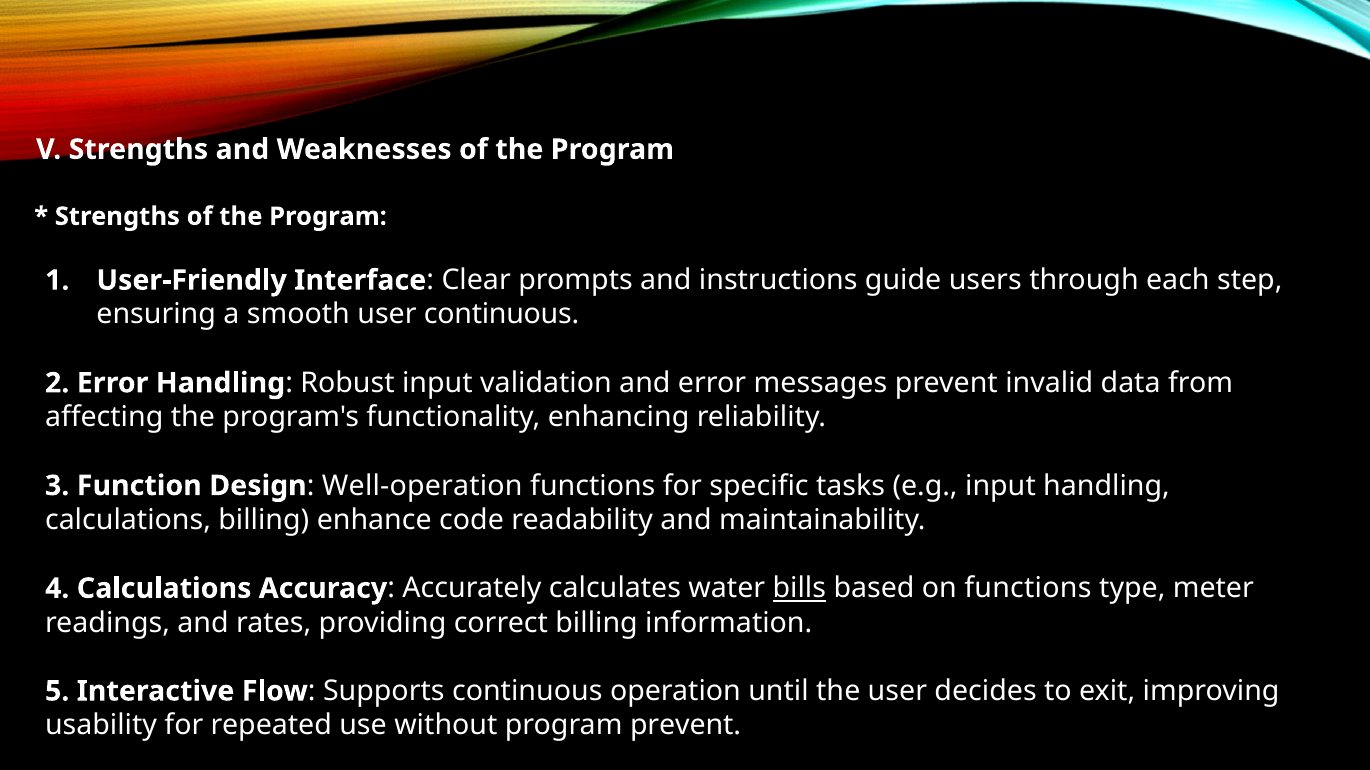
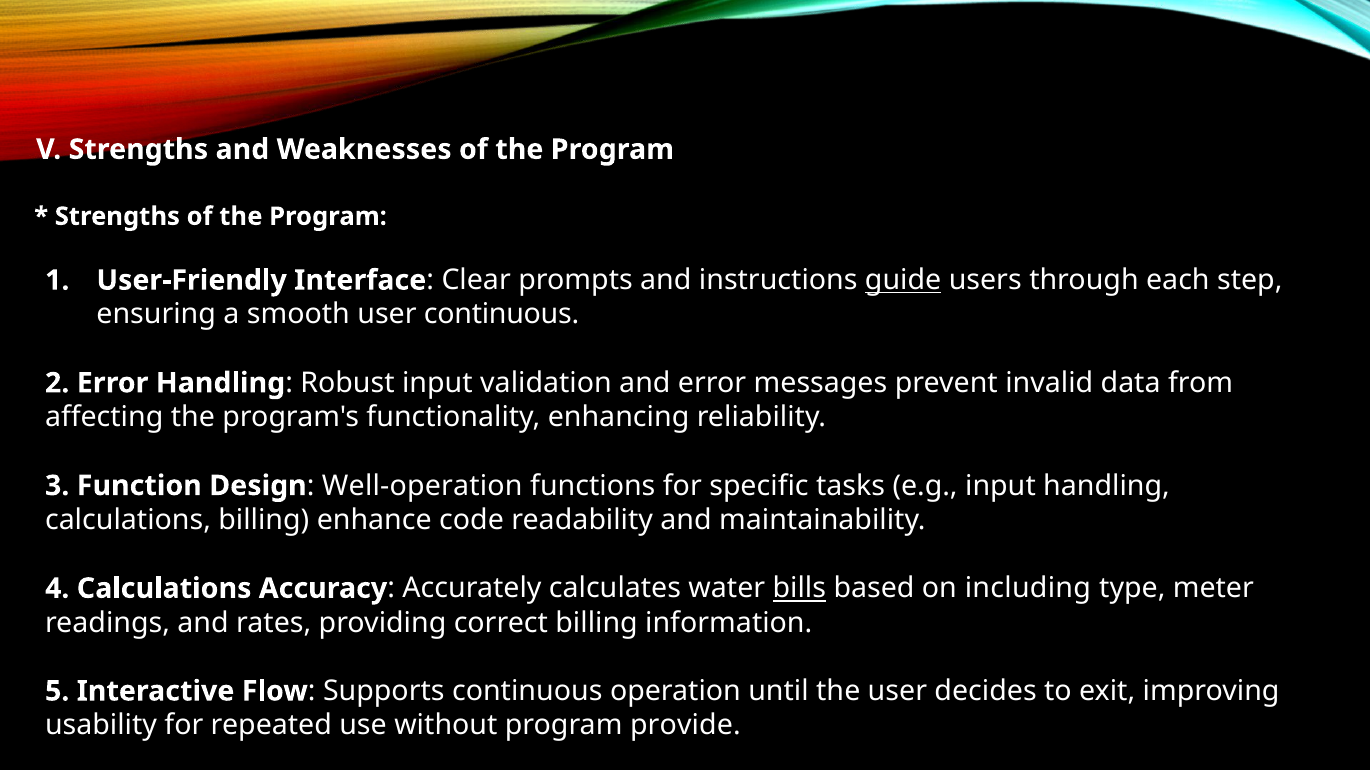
guide underline: none -> present
on functions: functions -> including
program prevent: prevent -> provide
